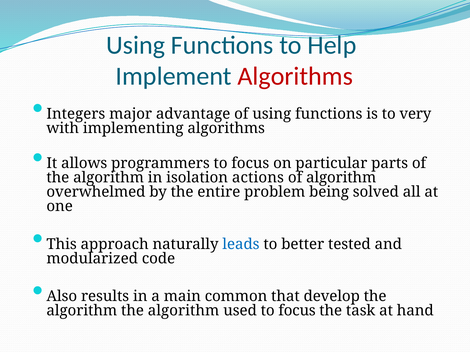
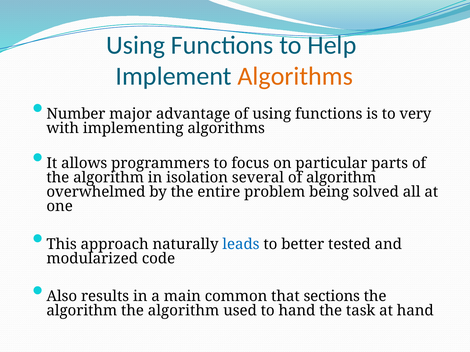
Algorithms at (295, 76) colour: red -> orange
Integers: Integers -> Number
actions: actions -> several
develop: develop -> sections
used to focus: focus -> hand
